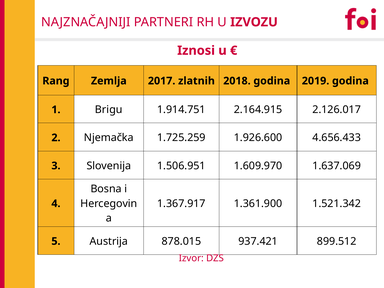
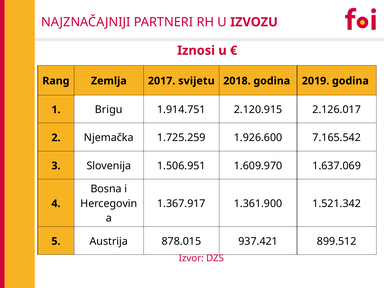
zlatnih: zlatnih -> svijetu
2.164.915: 2.164.915 -> 2.120.915
4.656.433: 4.656.433 -> 7.165.542
